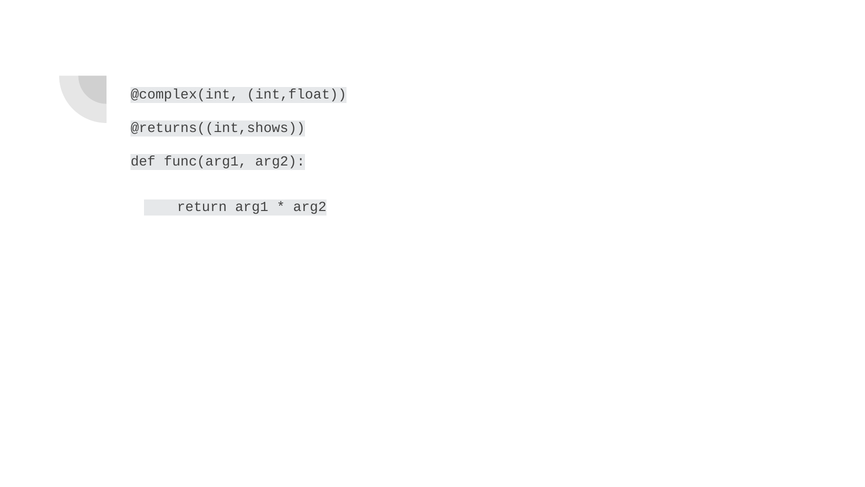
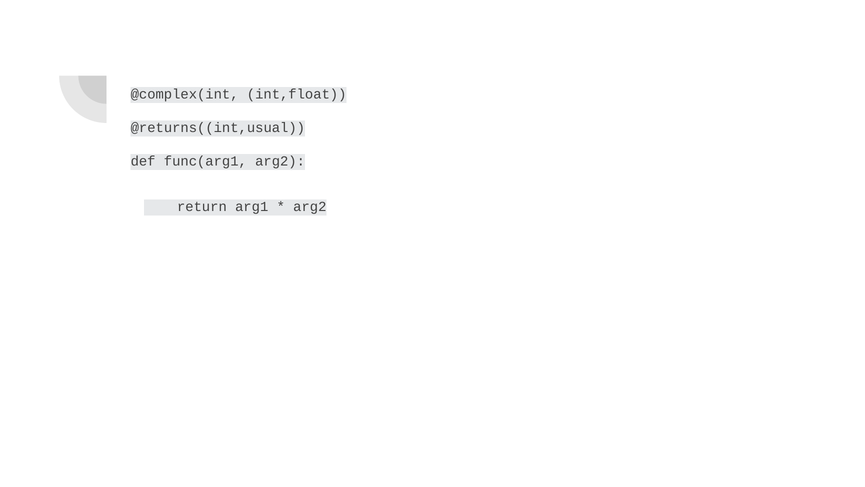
@returns((int,shows: @returns((int,shows -> @returns((int,usual
